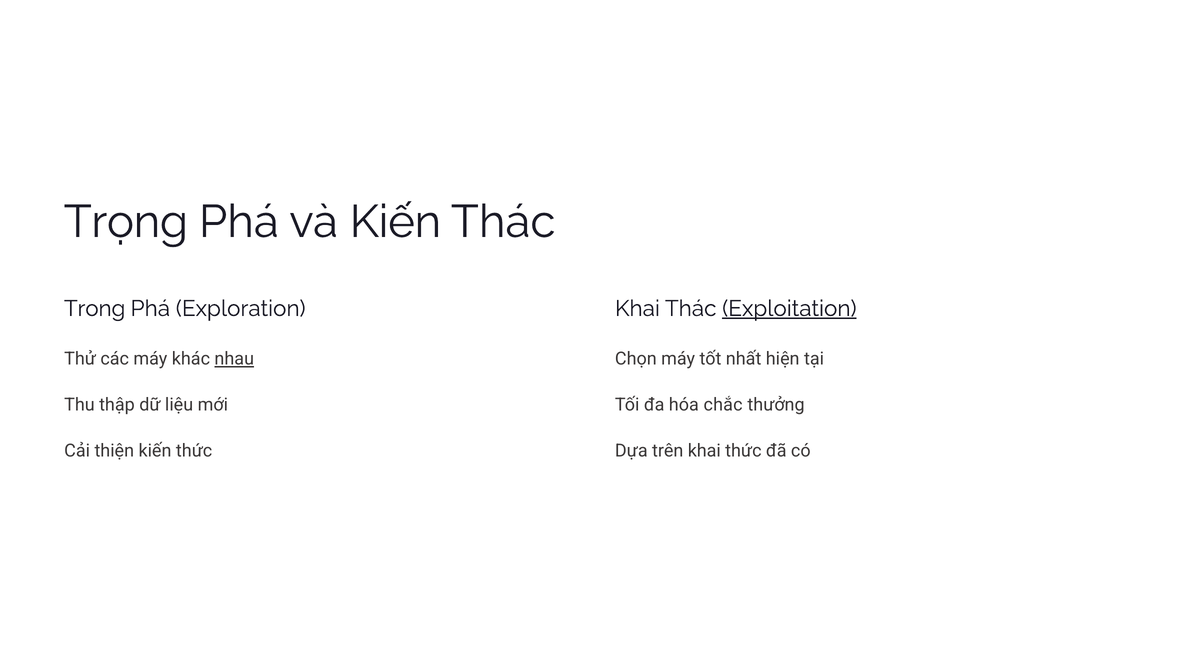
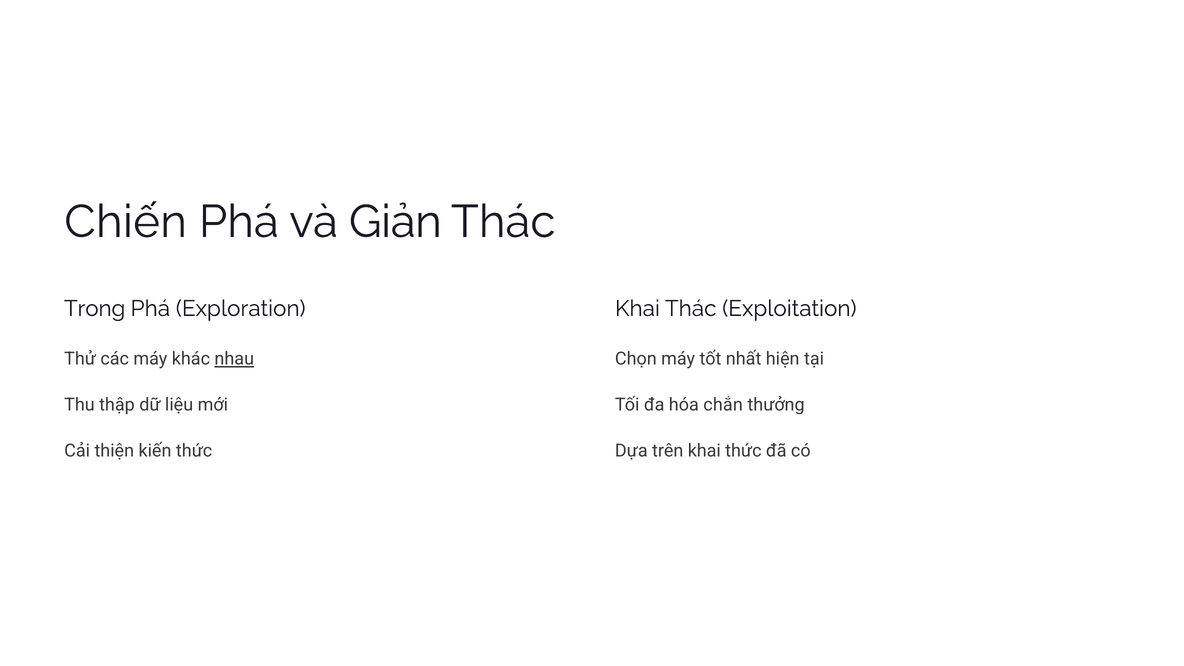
Trọng: Trọng -> Chiến
và Kiến: Kiến -> Giản
Exploitation underline: present -> none
chắc: chắc -> chắn
